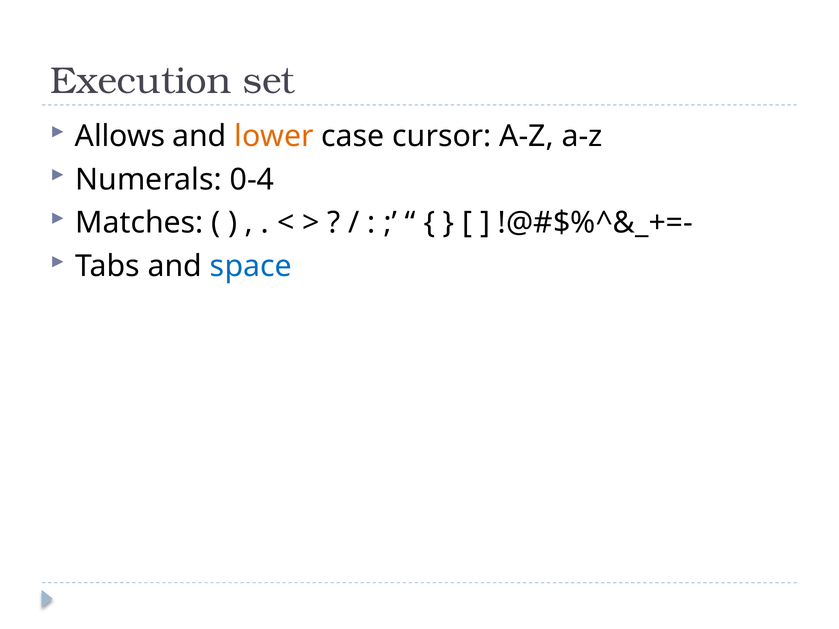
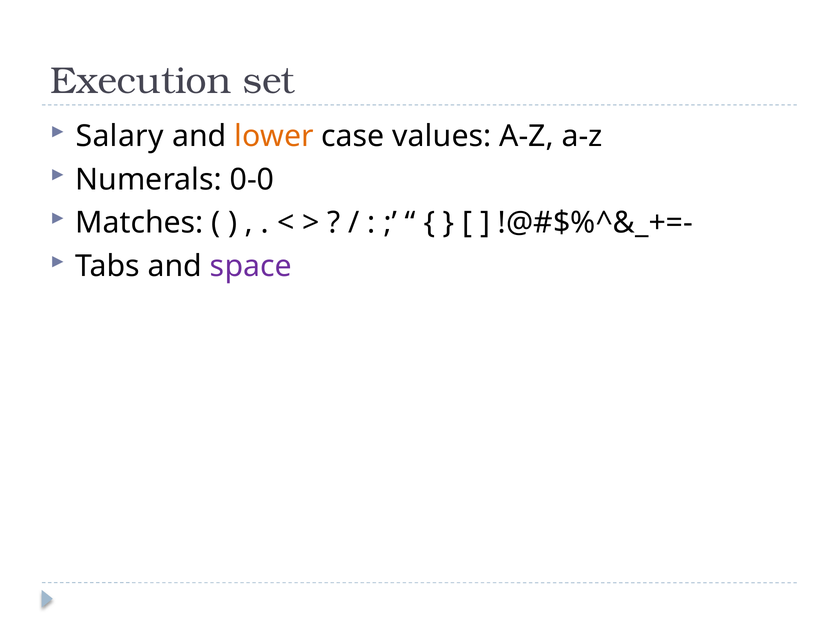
Allows: Allows -> Salary
cursor: cursor -> values
0-4: 0-4 -> 0-0
space colour: blue -> purple
